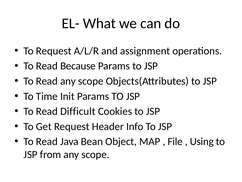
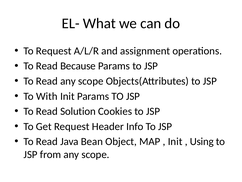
Time: Time -> With
Difficult: Difficult -> Solution
File at (175, 141): File -> Init
